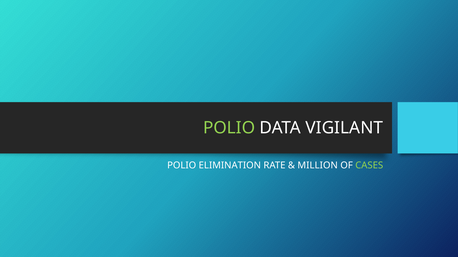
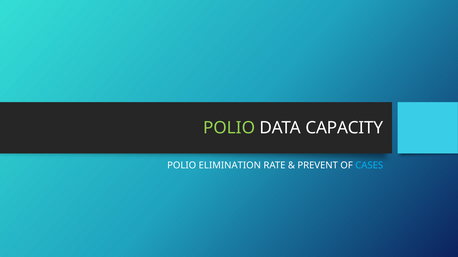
VIGILANT: VIGILANT -> CAPACITY
MILLION: MILLION -> PREVENT
CASES colour: light green -> light blue
